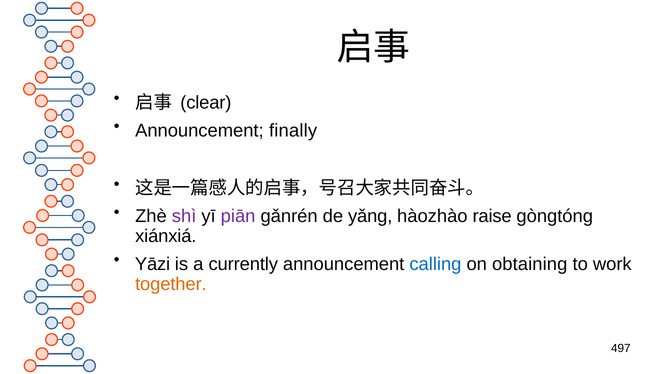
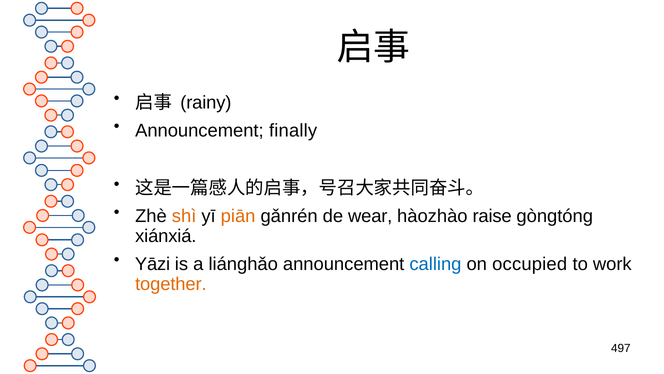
clear: clear -> rainy
shì colour: purple -> orange
piān colour: purple -> orange
yǎng: yǎng -> wear
currently: currently -> liánghǎo
obtaining: obtaining -> occupied
